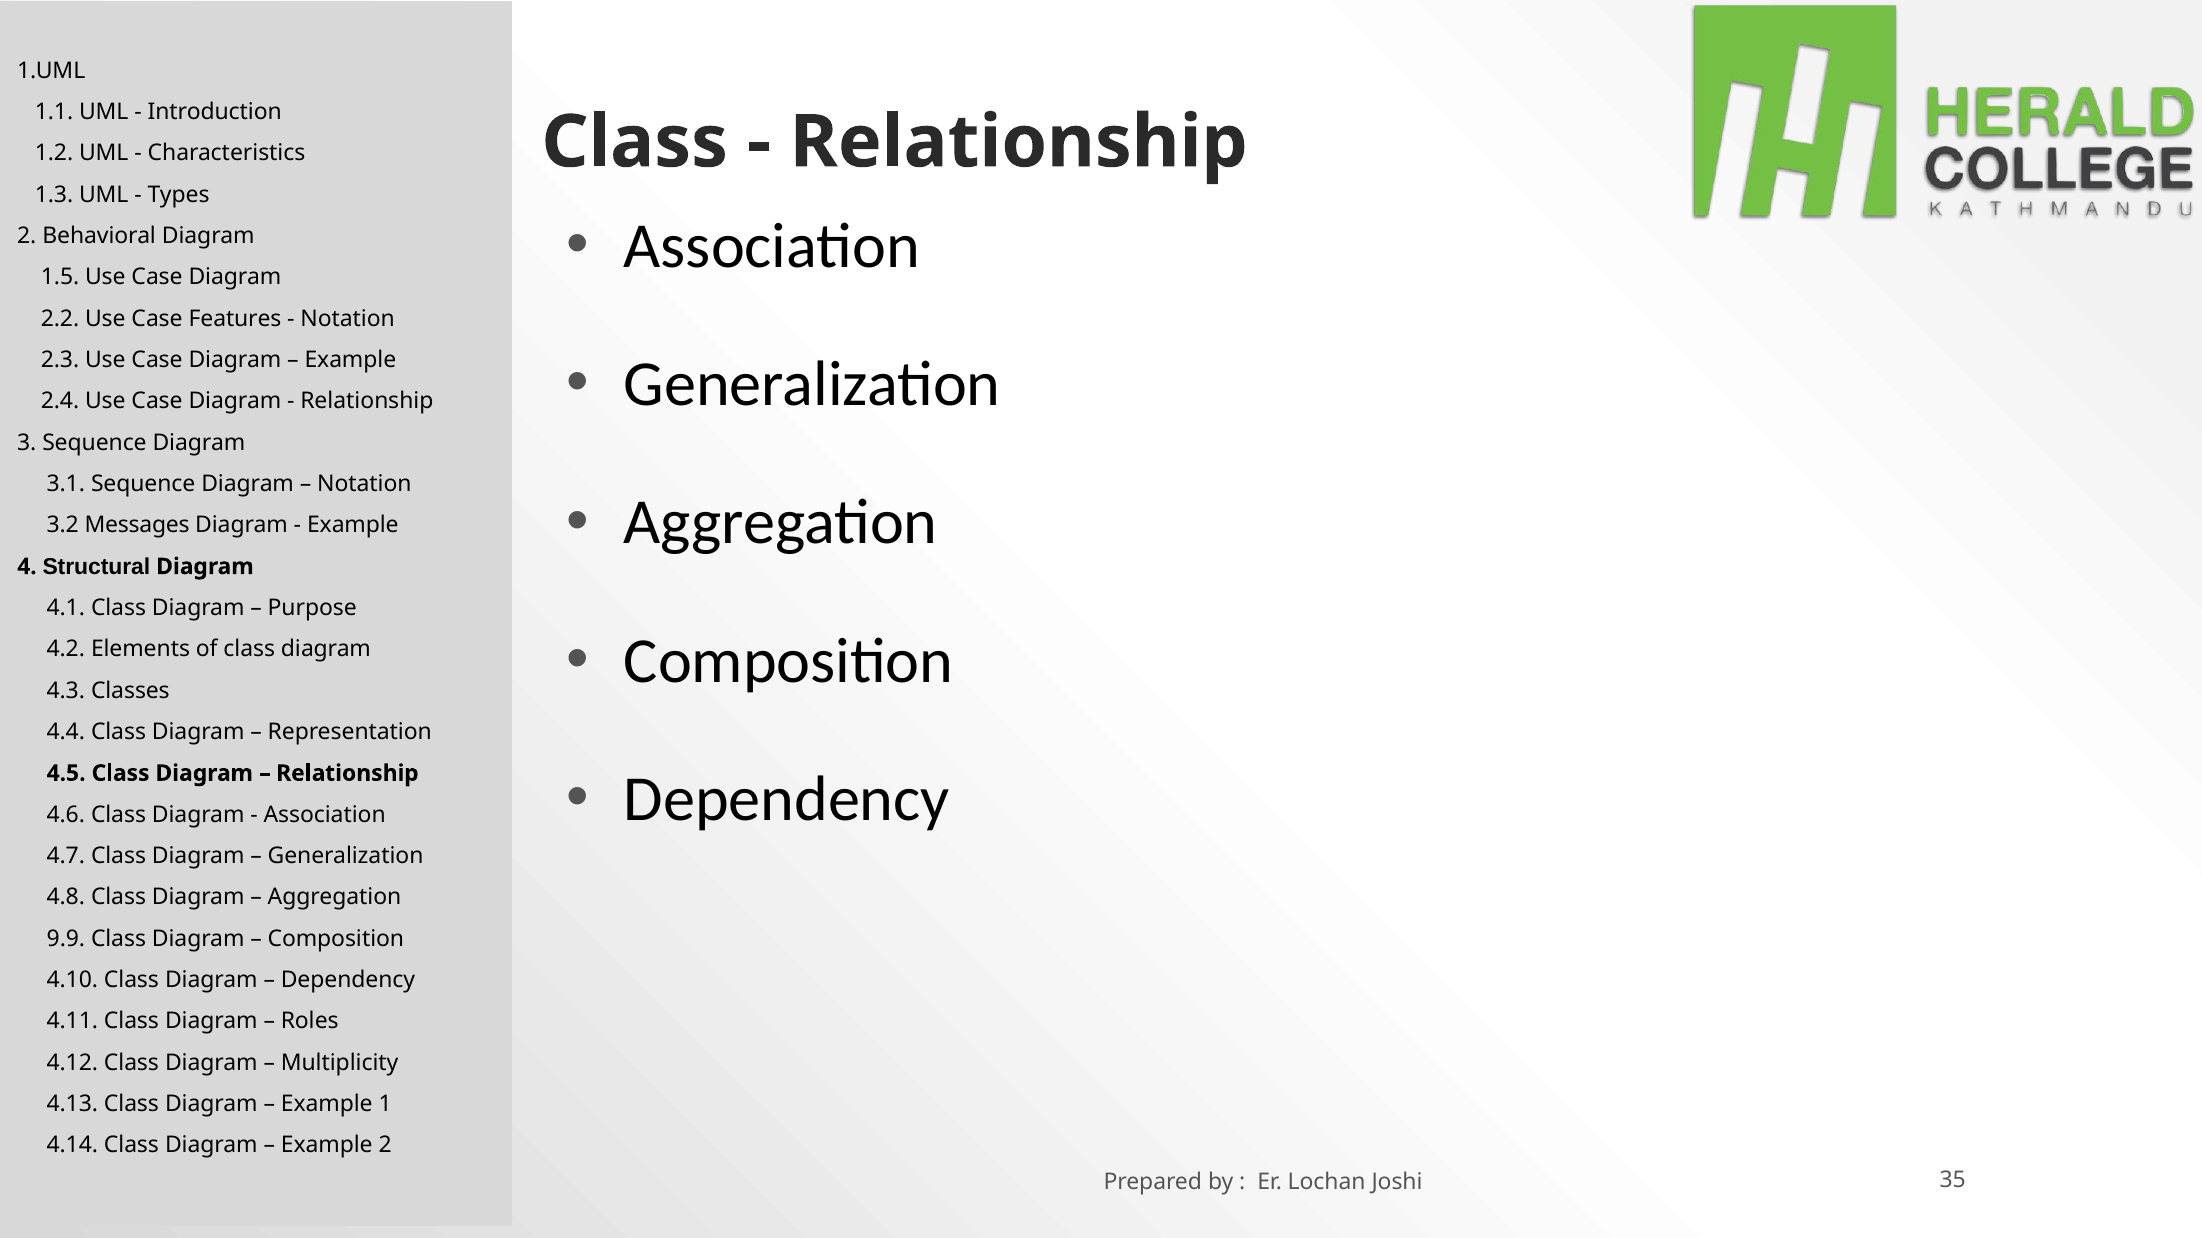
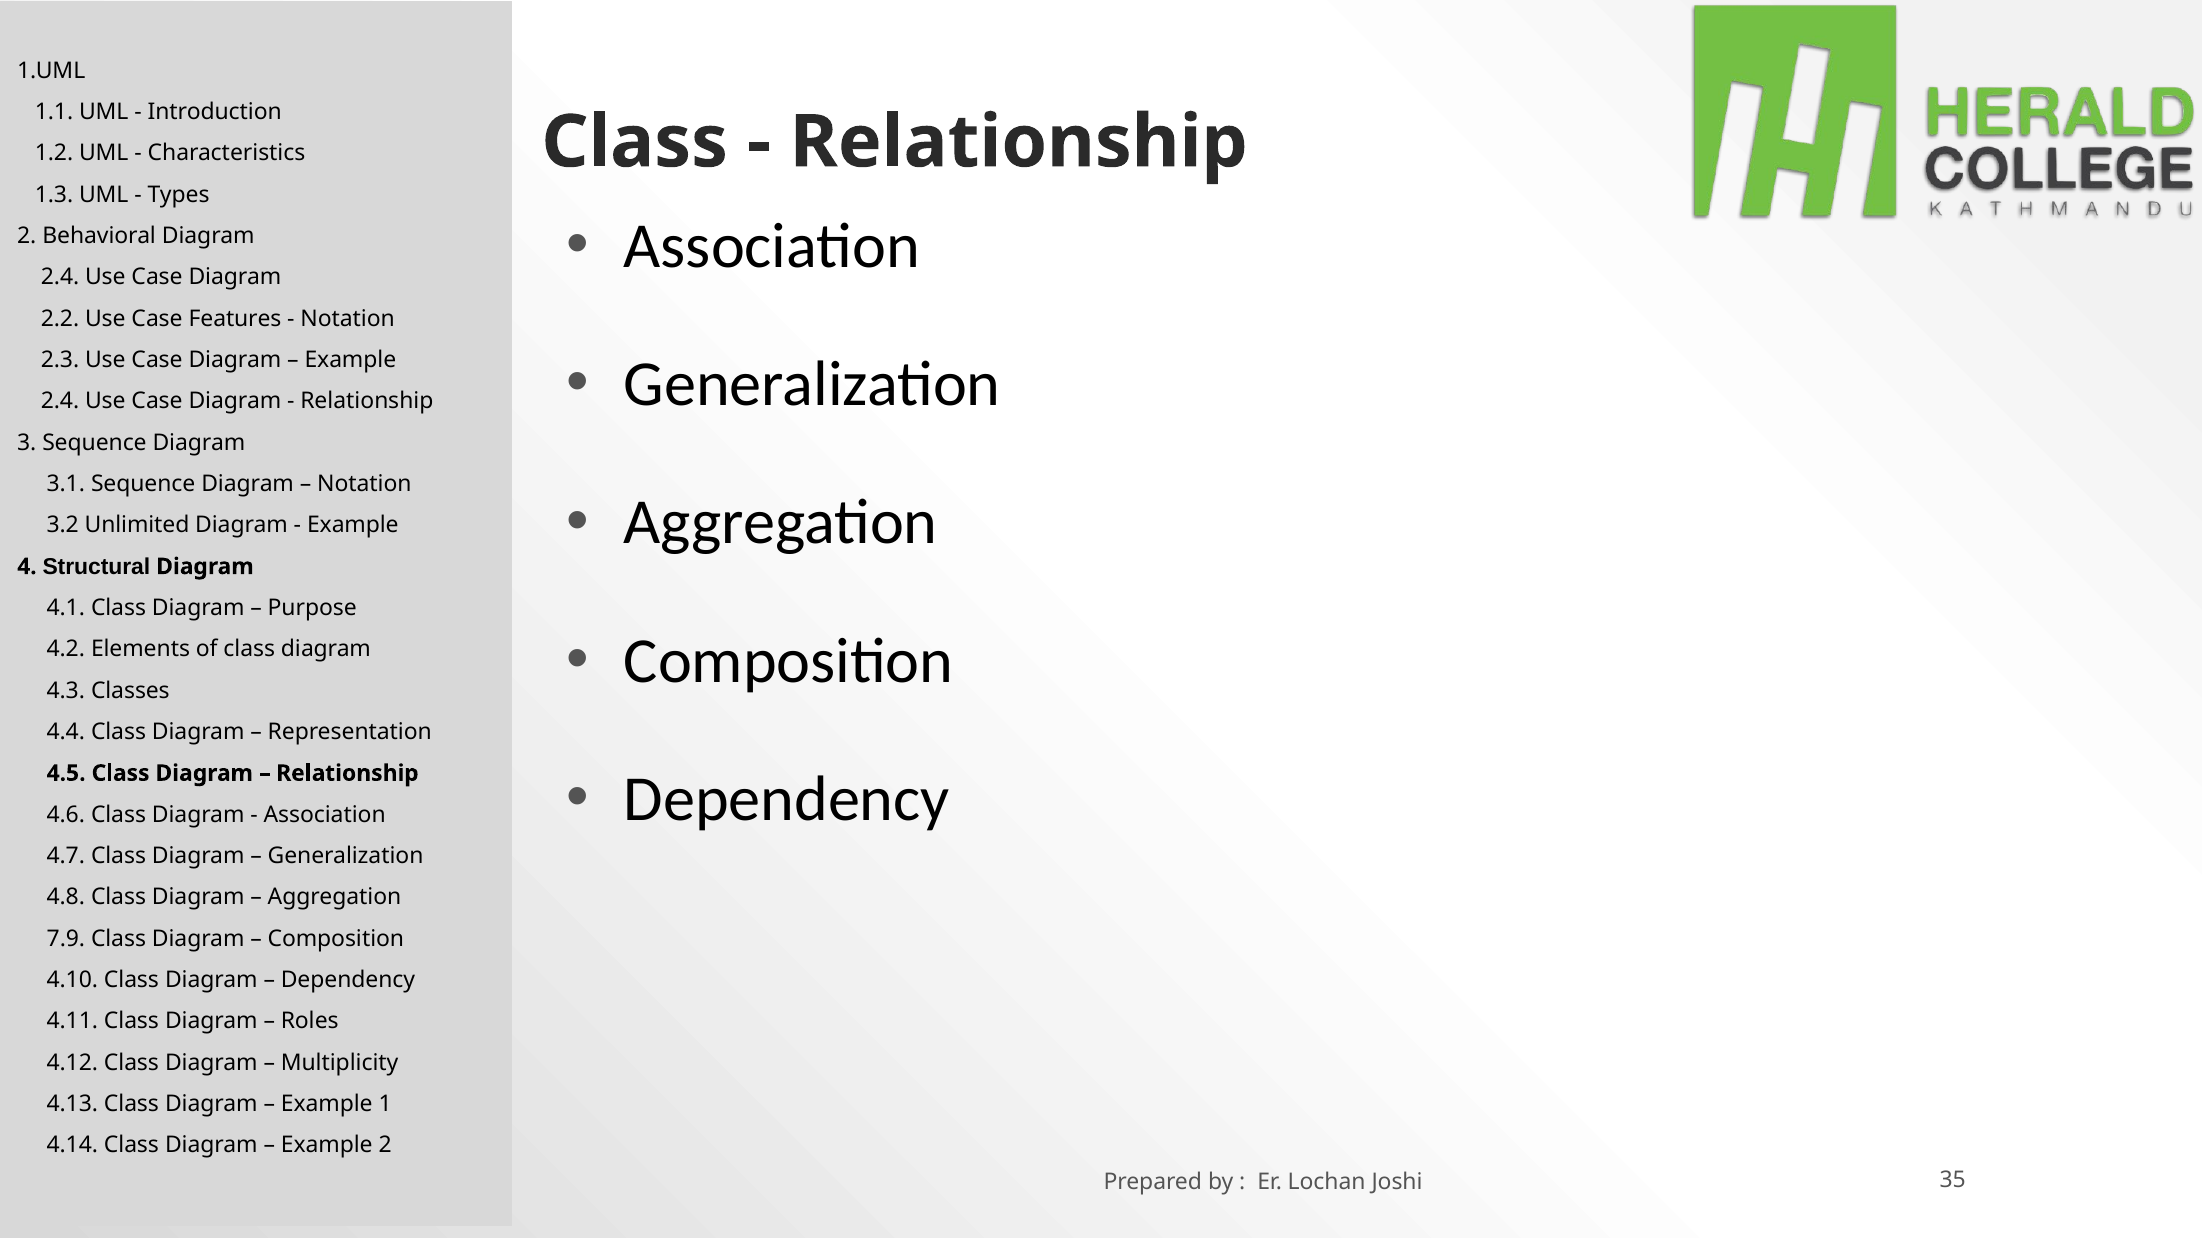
1.5 at (60, 277): 1.5 -> 2.4
Messages: Messages -> Unlimited
9.9: 9.9 -> 7.9
